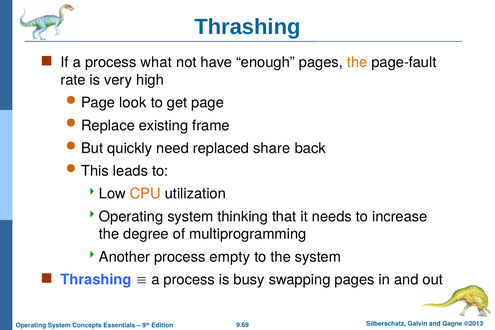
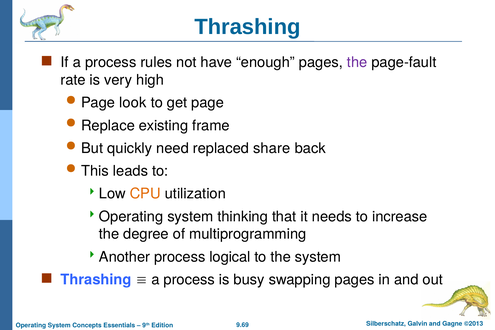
what: what -> rules
the at (357, 62) colour: orange -> purple
empty: empty -> logical
